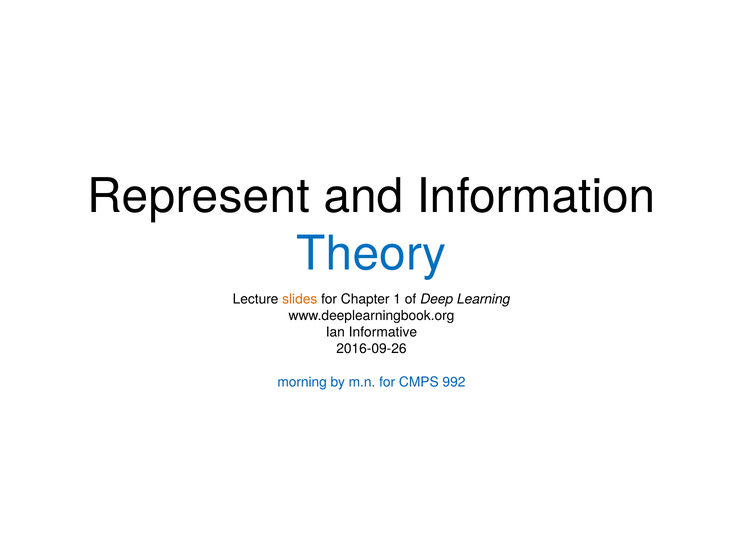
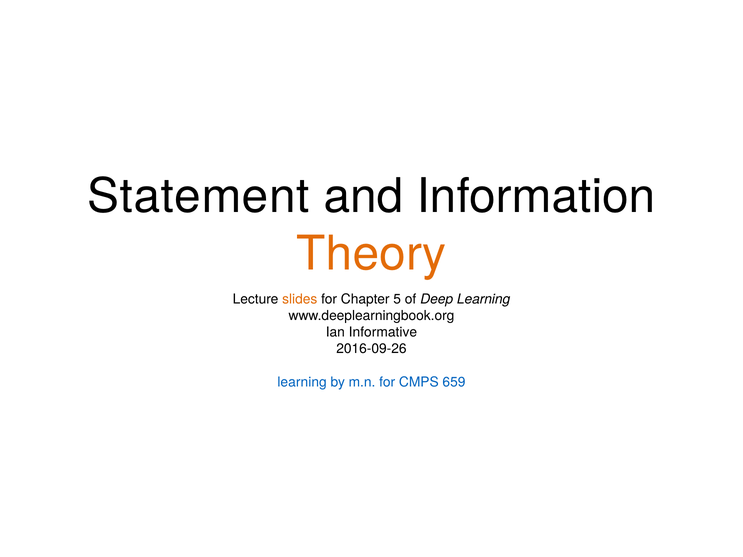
Represent: Represent -> Statement
Theory colour: blue -> orange
1: 1 -> 5
morning at (302, 382): morning -> learning
992: 992 -> 659
